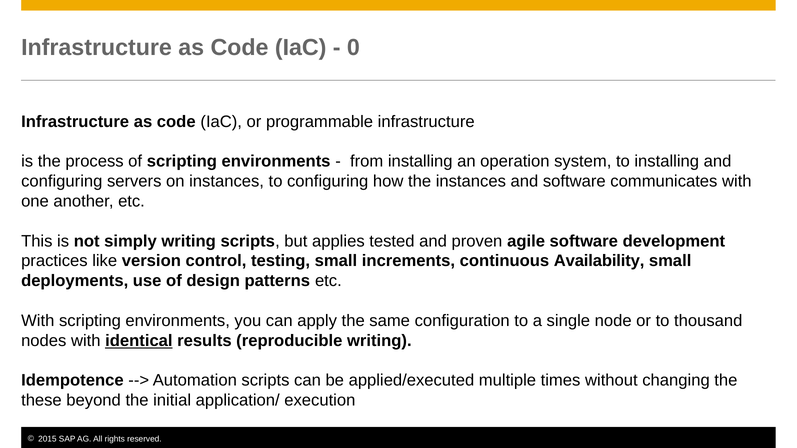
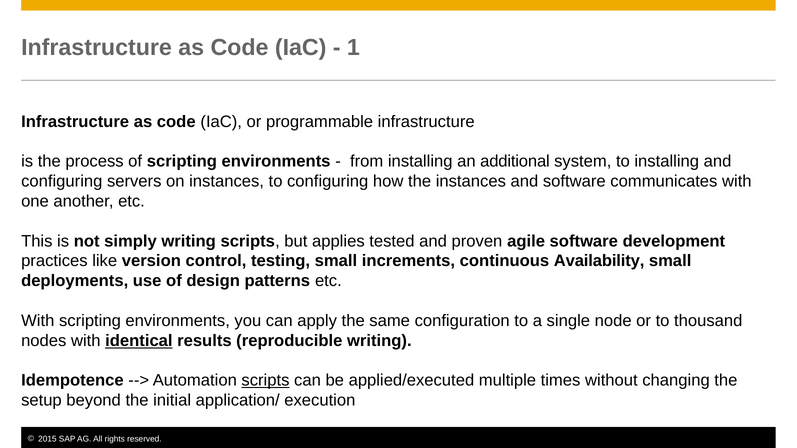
0: 0 -> 1
operation: operation -> additional
scripts at (265, 381) underline: none -> present
these: these -> setup
